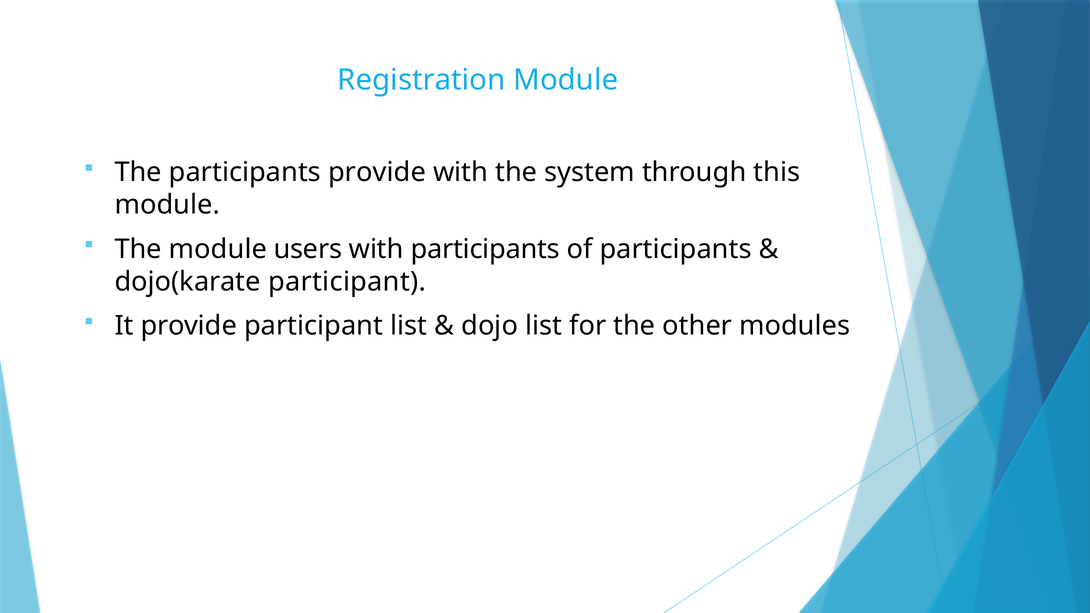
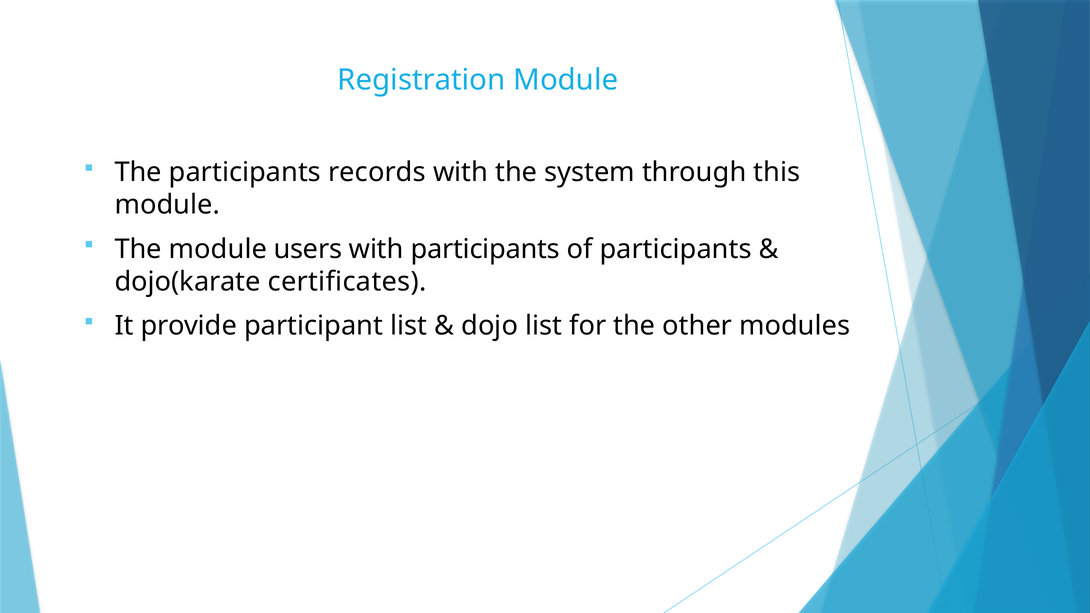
participants provide: provide -> records
dojo(karate participant: participant -> certificates
